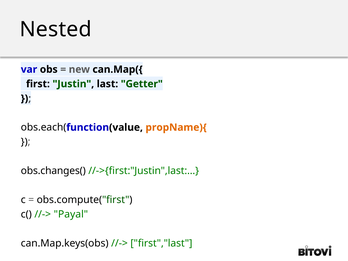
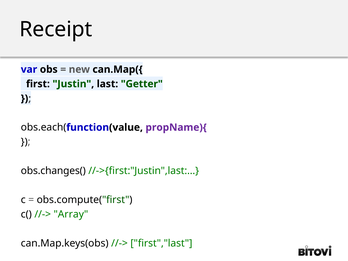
Nested: Nested -> Receipt
propName){ colour: orange -> purple
Payal: Payal -> Array
